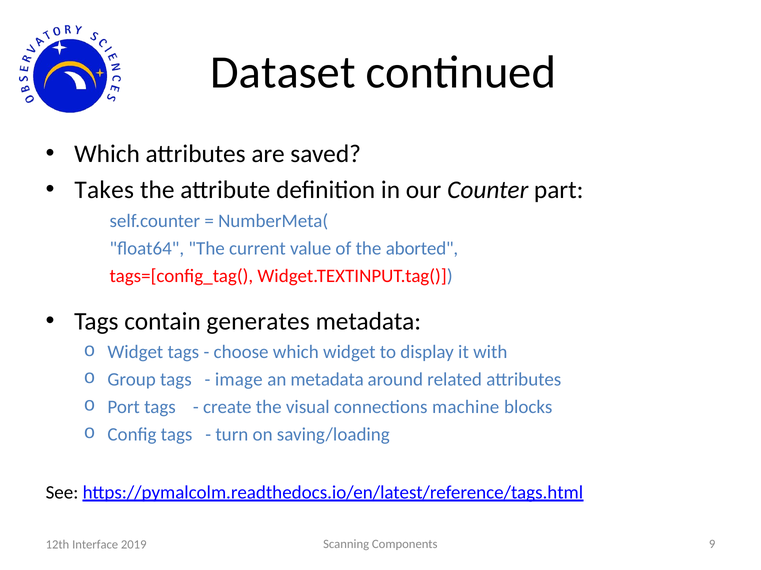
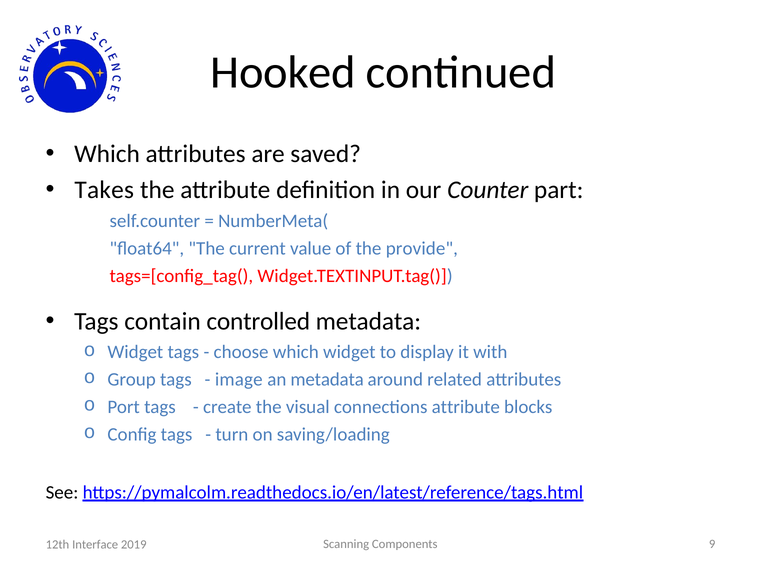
Dataset: Dataset -> Hooked
aborted: aborted -> provide
generates: generates -> controlled
connections machine: machine -> attribute
